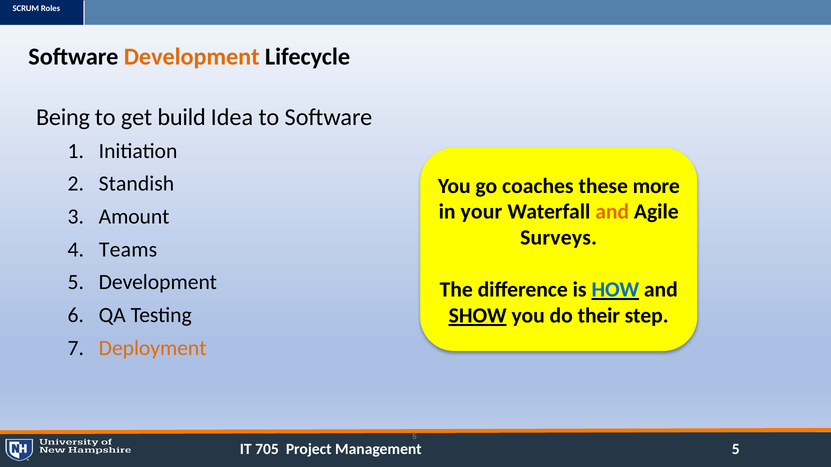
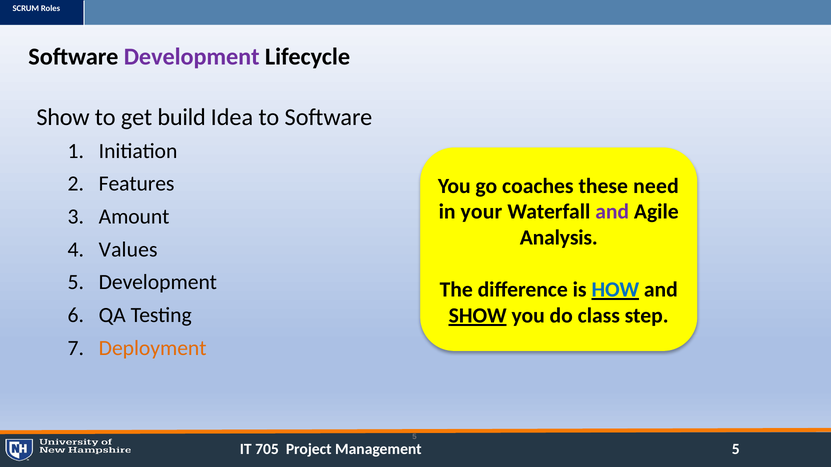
Development at (192, 57) colour: orange -> purple
Being at (63, 117): Being -> Show
Standish: Standish -> Features
more: more -> need
and at (612, 212) colour: orange -> purple
Surveys: Surveys -> Analysis
Teams: Teams -> Values
their: their -> class
